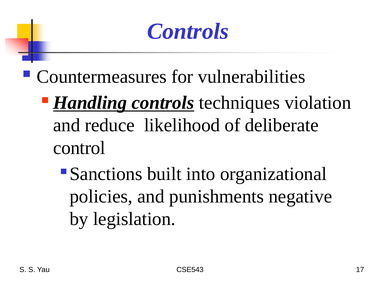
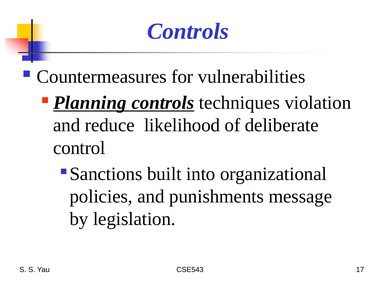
Handling: Handling -> Planning
negative: negative -> message
